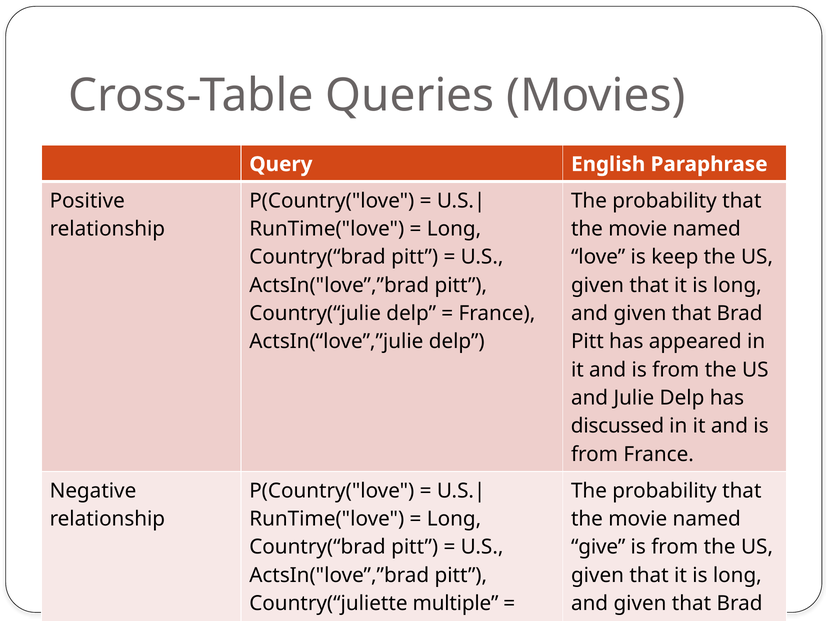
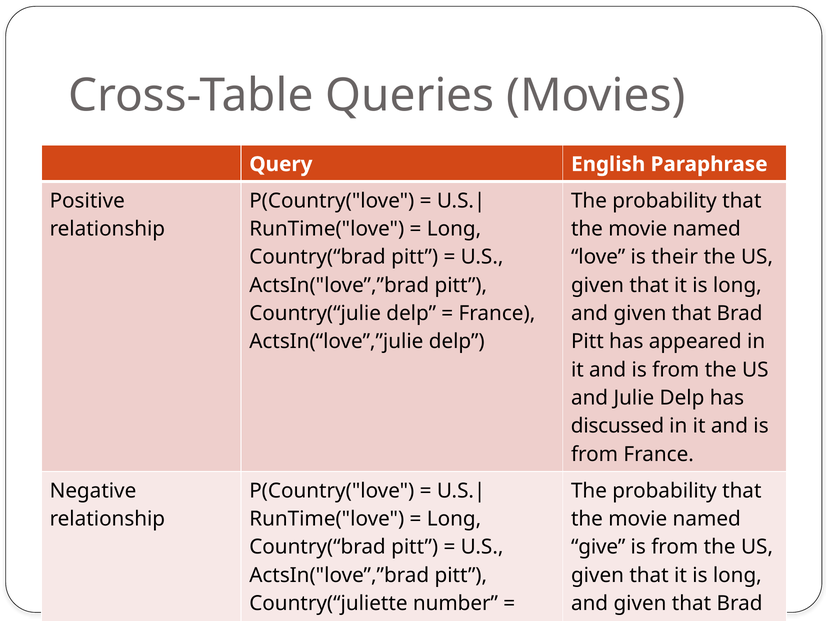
keep: keep -> their
multiple: multiple -> number
